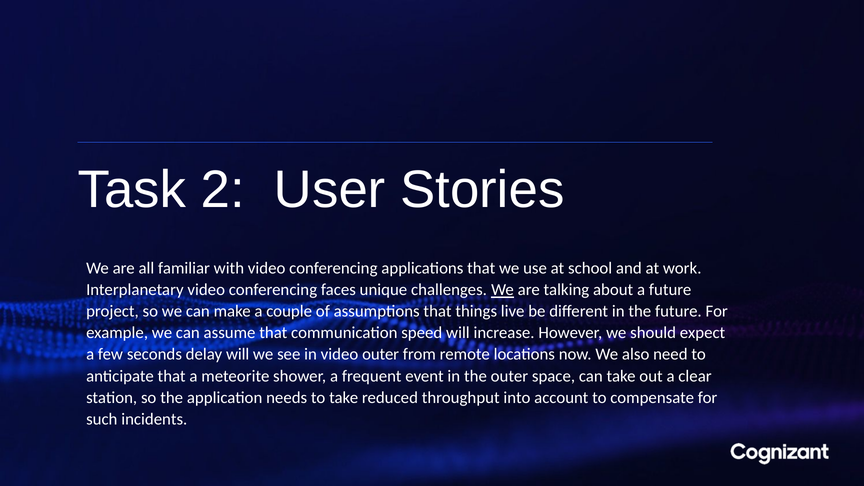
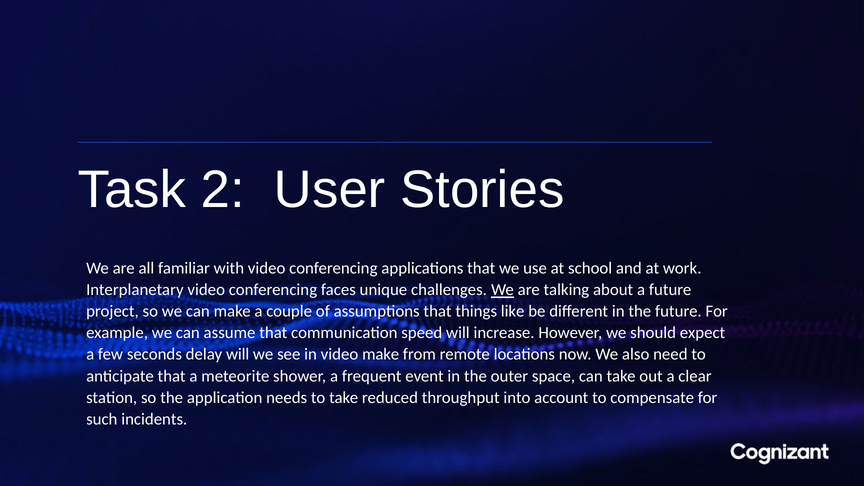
live: live -> like
video outer: outer -> make
